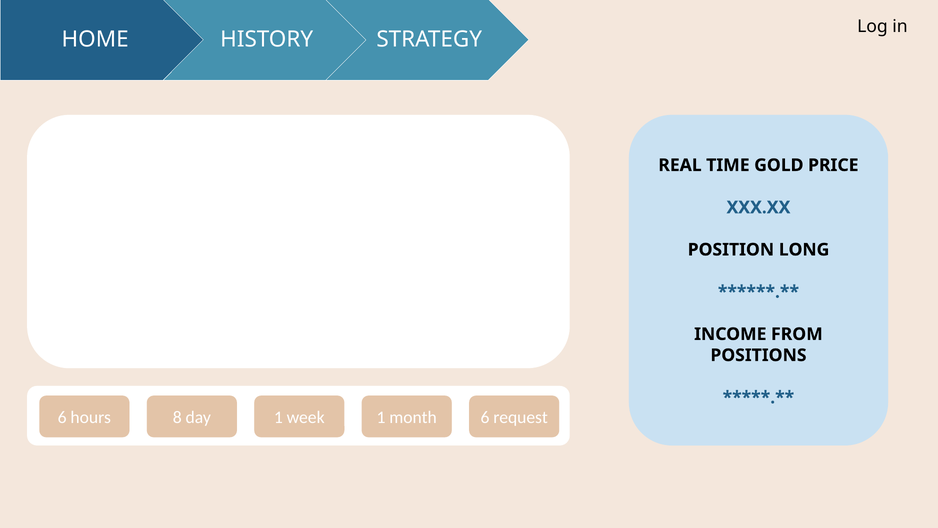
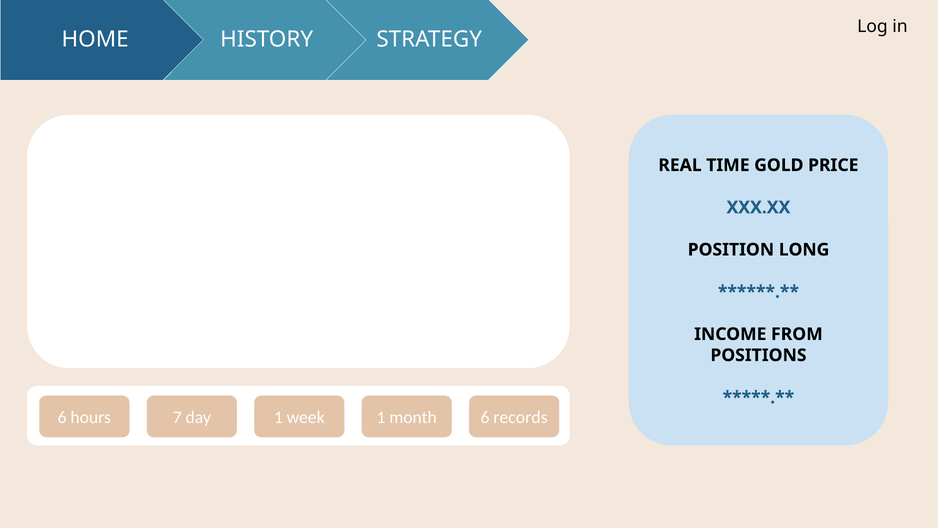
8: 8 -> 7
request: request -> records
